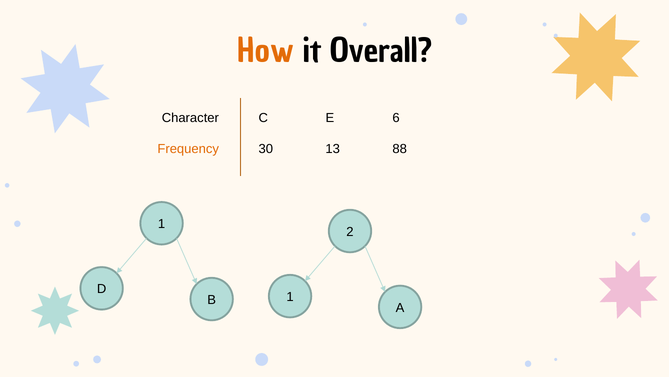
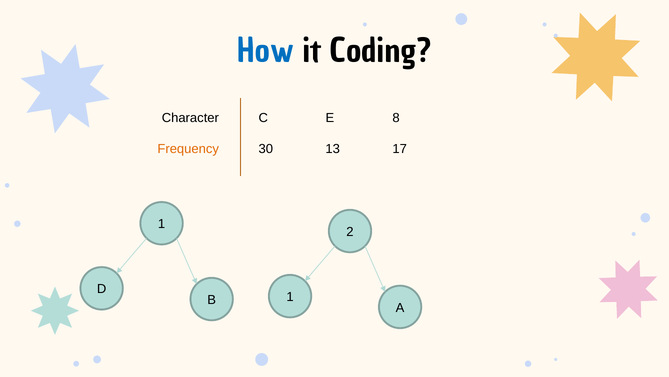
How colour: orange -> blue
Overall: Overall -> Coding
6: 6 -> 8
88: 88 -> 17
